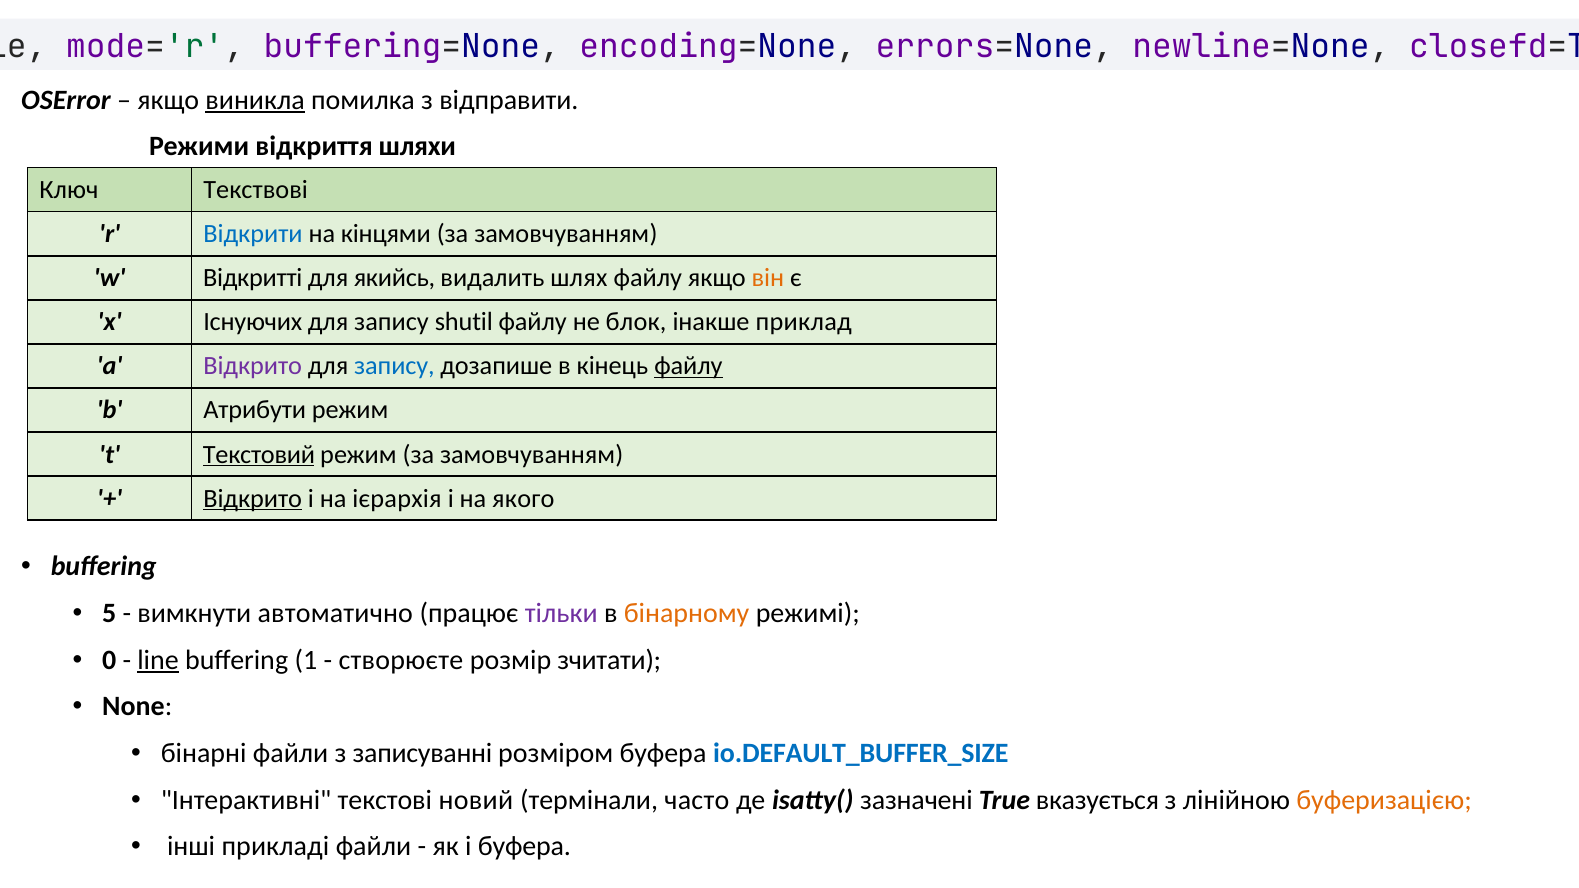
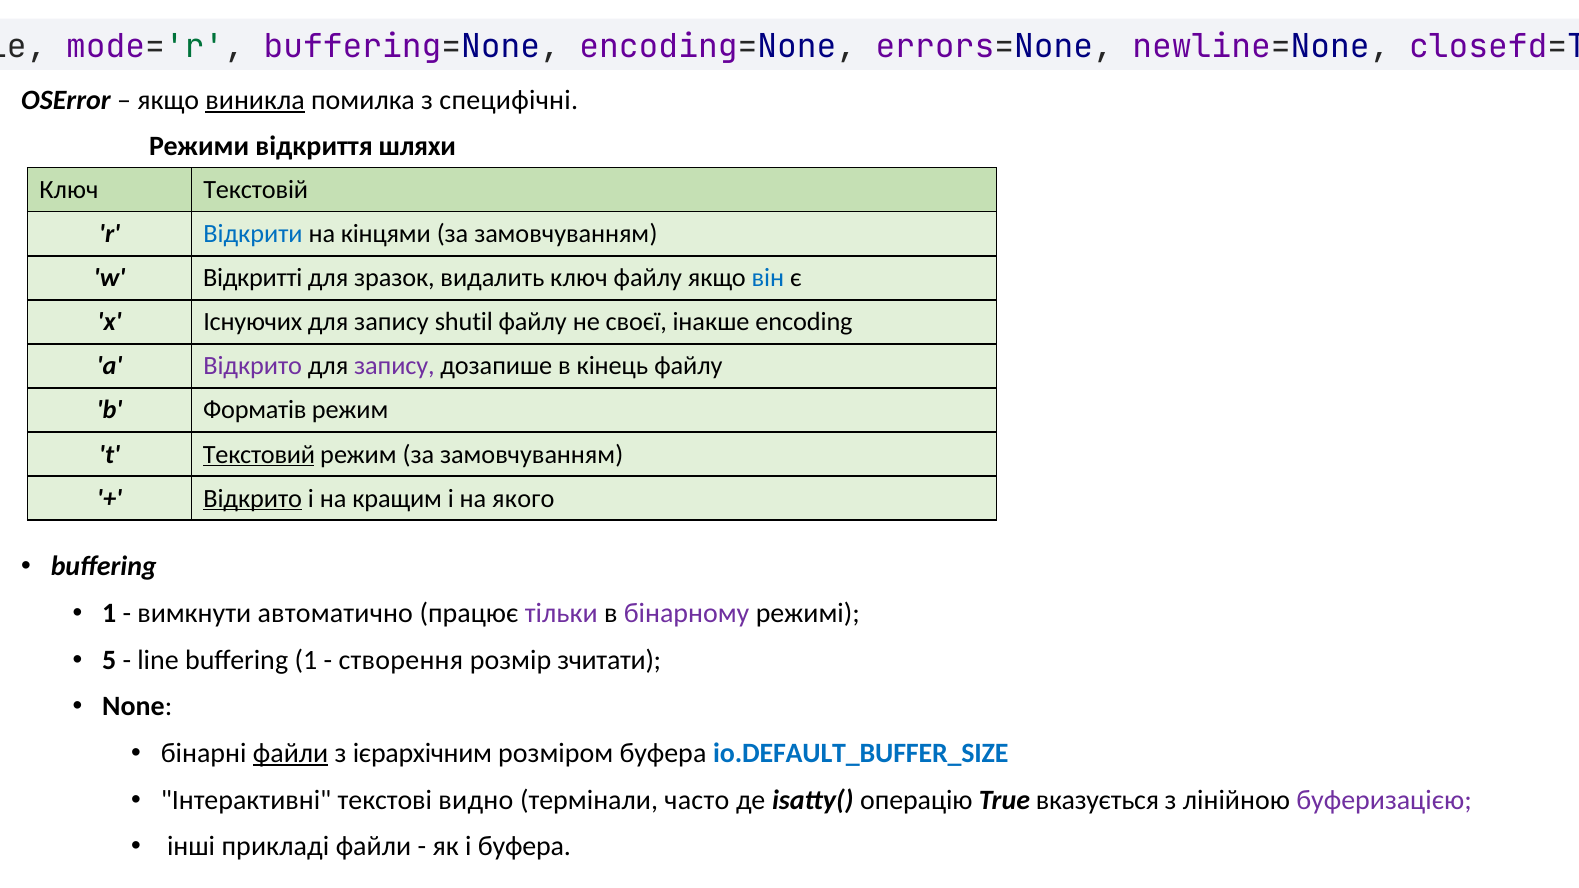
відправити: відправити -> специфічні
Текствові: Текствові -> Текстовій
якийсь: якийсь -> зразок
видалить шлях: шлях -> ключ
він colour: orange -> blue
блок: блок -> своєї
приклад: приклад -> encoding
запису at (394, 366) colour: blue -> purple
файлу at (688, 366) underline: present -> none
Атрибути: Атрибути -> Форматів
ієрархія: ієрархія -> кращим
5 at (109, 613): 5 -> 1
бінарному colour: orange -> purple
0: 0 -> 5
line underline: present -> none
створюєте: створюєте -> створення
файли at (291, 753) underline: none -> present
записуванні: записуванні -> ієрархічним
новий: новий -> видно
зазначені: зазначені -> операцію
буферизацією colour: orange -> purple
